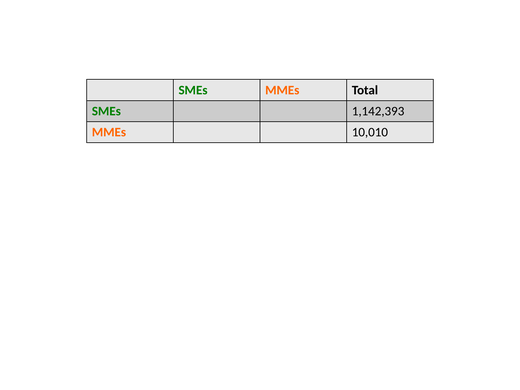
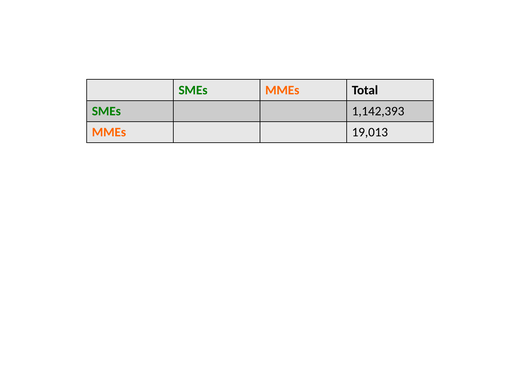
10,010: 10,010 -> 19,013
